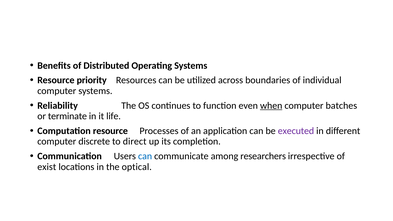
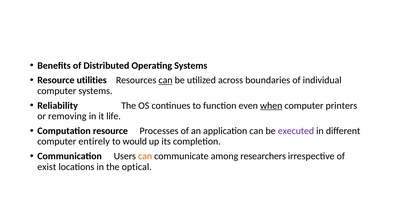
priority: priority -> utilities
can at (166, 80) underline: none -> present
batches: batches -> printers
terminate: terminate -> removing
discrete: discrete -> entirely
direct: direct -> would
can at (145, 156) colour: blue -> orange
